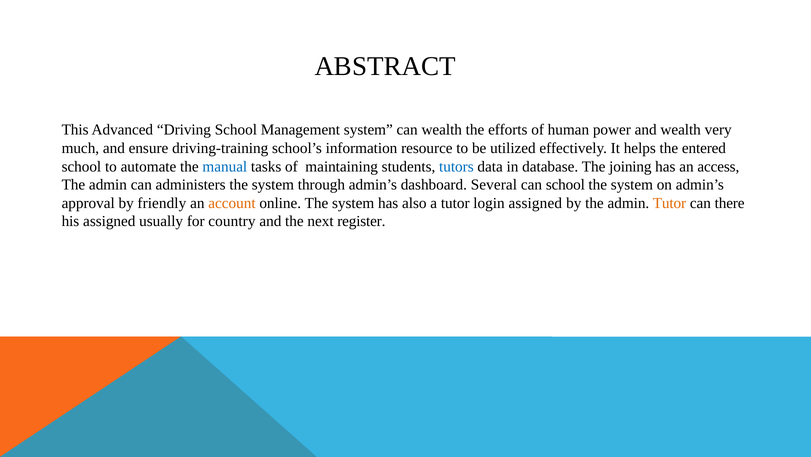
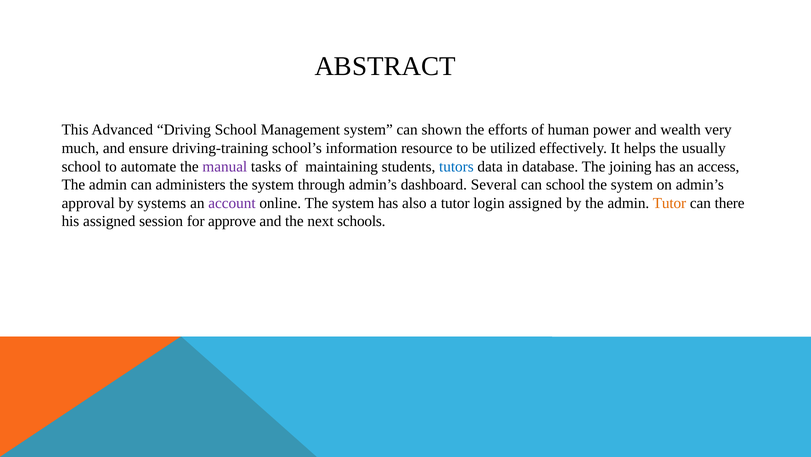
can wealth: wealth -> shown
entered: entered -> usually
manual colour: blue -> purple
friendly: friendly -> systems
account colour: orange -> purple
usually: usually -> session
country: country -> approve
register: register -> schools
